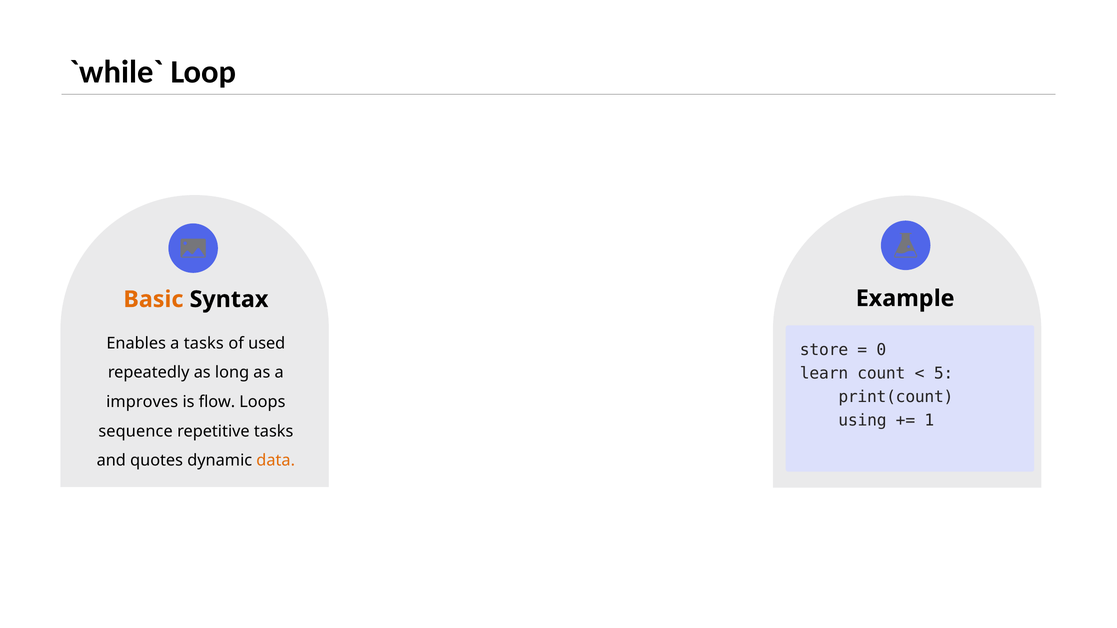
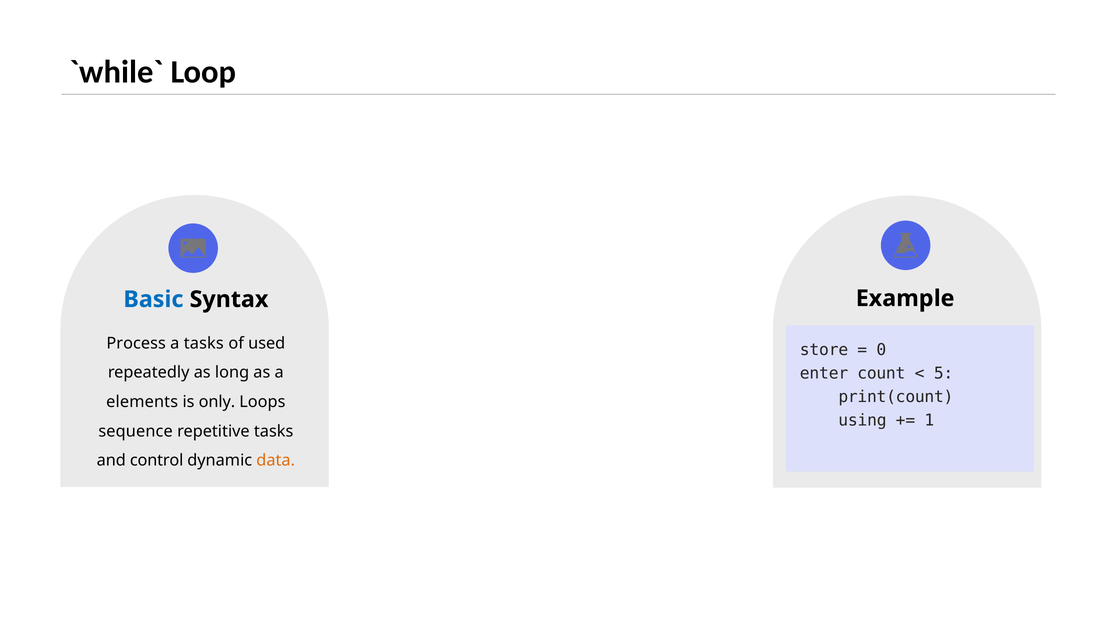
Basic colour: orange -> blue
Enables: Enables -> Process
learn: learn -> enter
improves: improves -> elements
flow: flow -> only
quotes: quotes -> control
